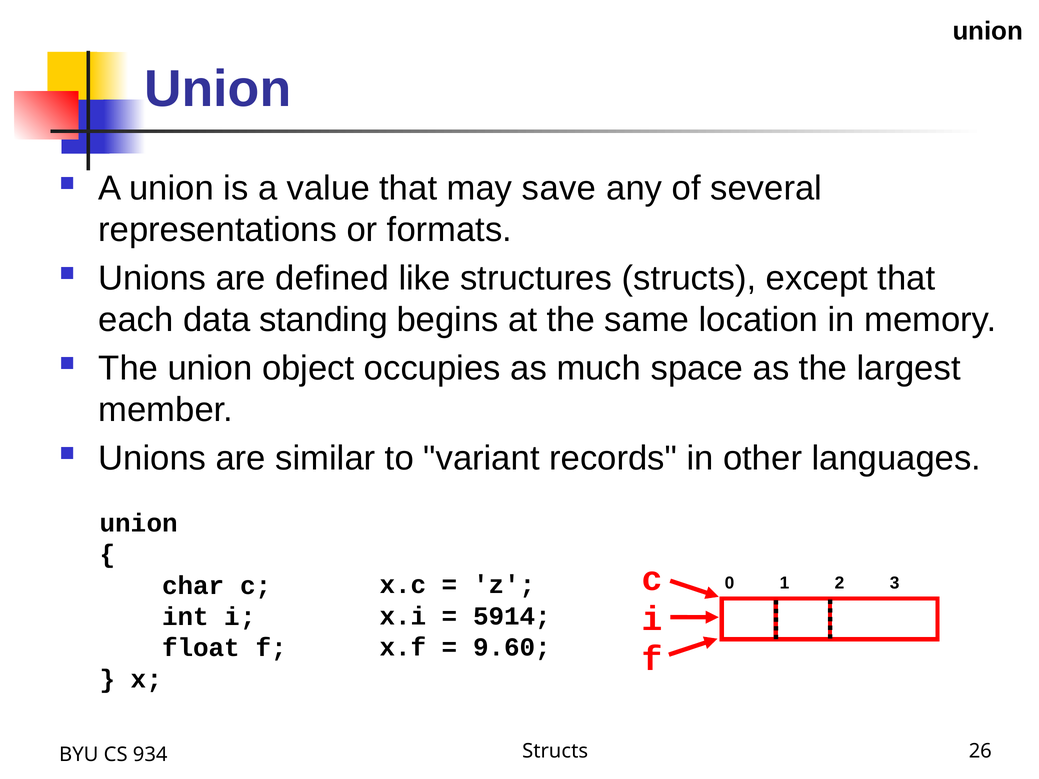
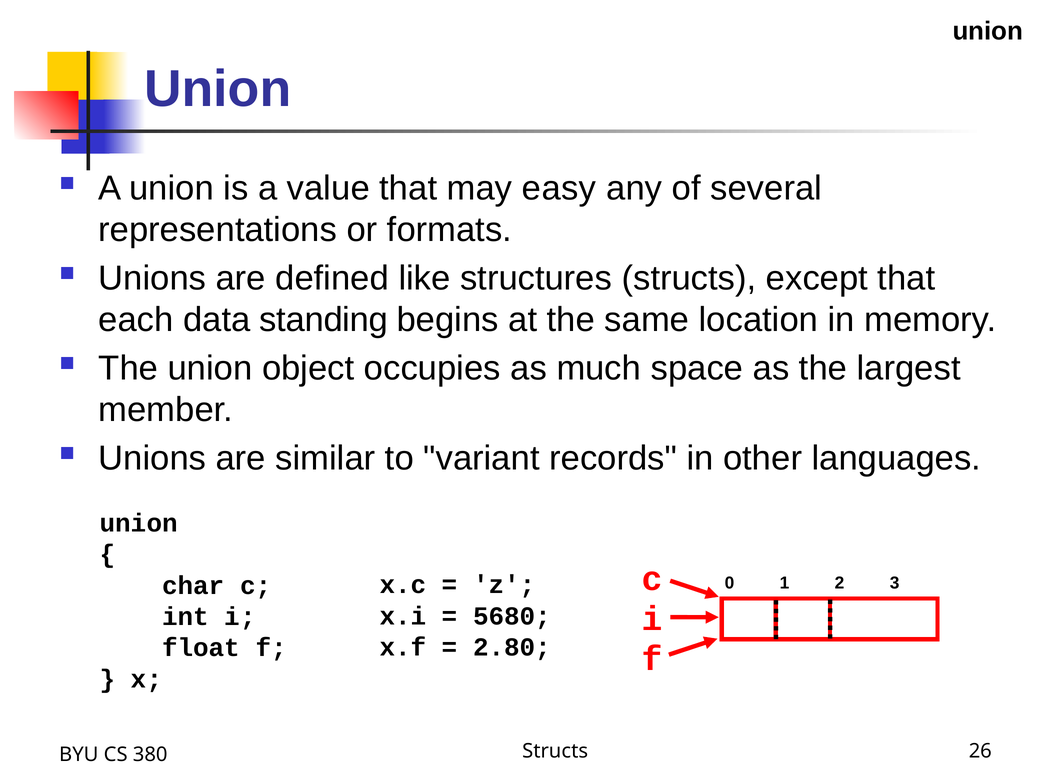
save: save -> easy
5914: 5914 -> 5680
9.60: 9.60 -> 2.80
934: 934 -> 380
